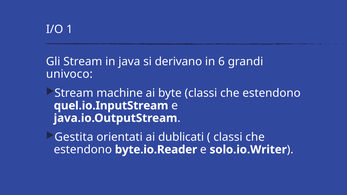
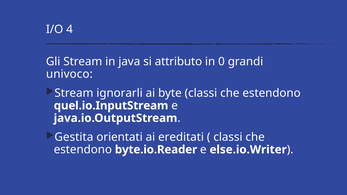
1: 1 -> 4
derivano: derivano -> attributo
6: 6 -> 0
machine: machine -> ignorarli
dublicati: dublicati -> ereditati
solo.io.Writer: solo.io.Writer -> else.io.Writer
